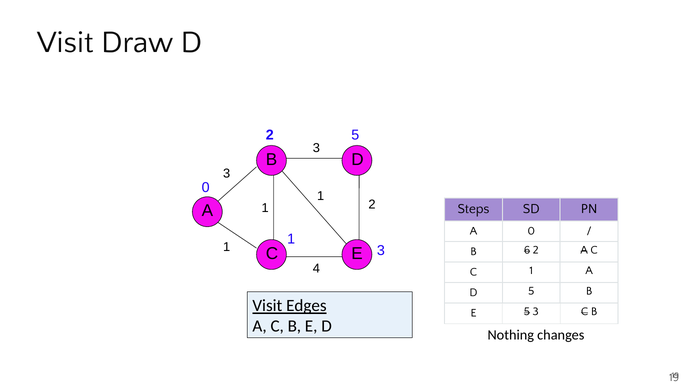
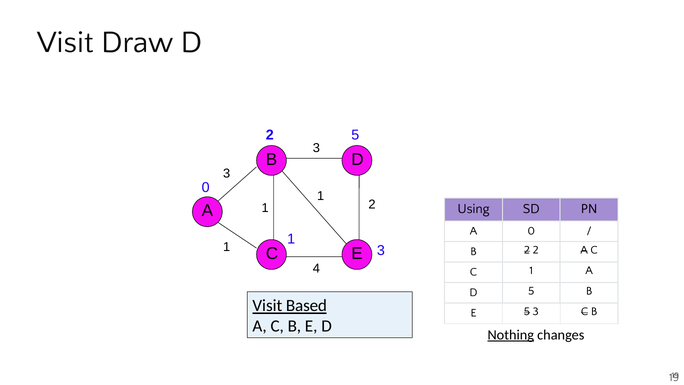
Steps: Steps -> Using
B 6: 6 -> 2
Edges: Edges -> Based
Nothing underline: none -> present
